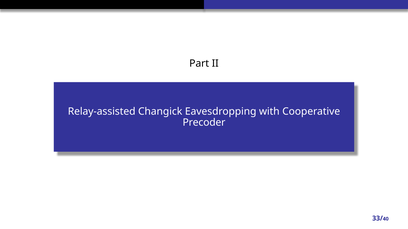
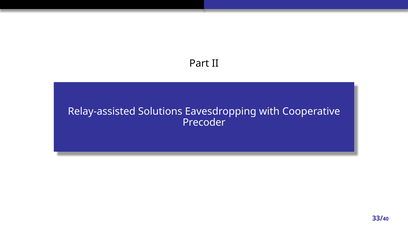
Changick: Changick -> Solutions
